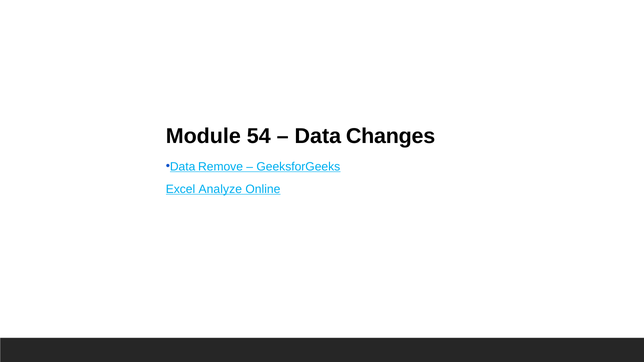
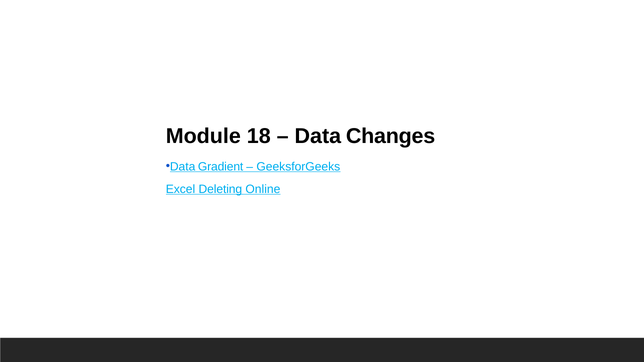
54: 54 -> 18
Remove: Remove -> Gradient
Analyze: Analyze -> Deleting
